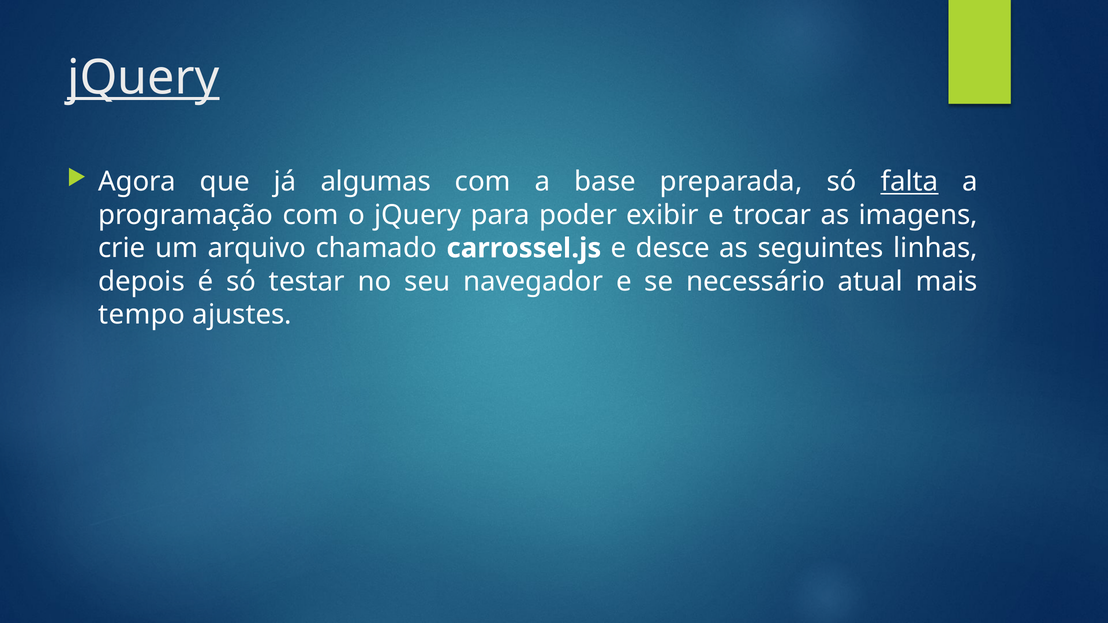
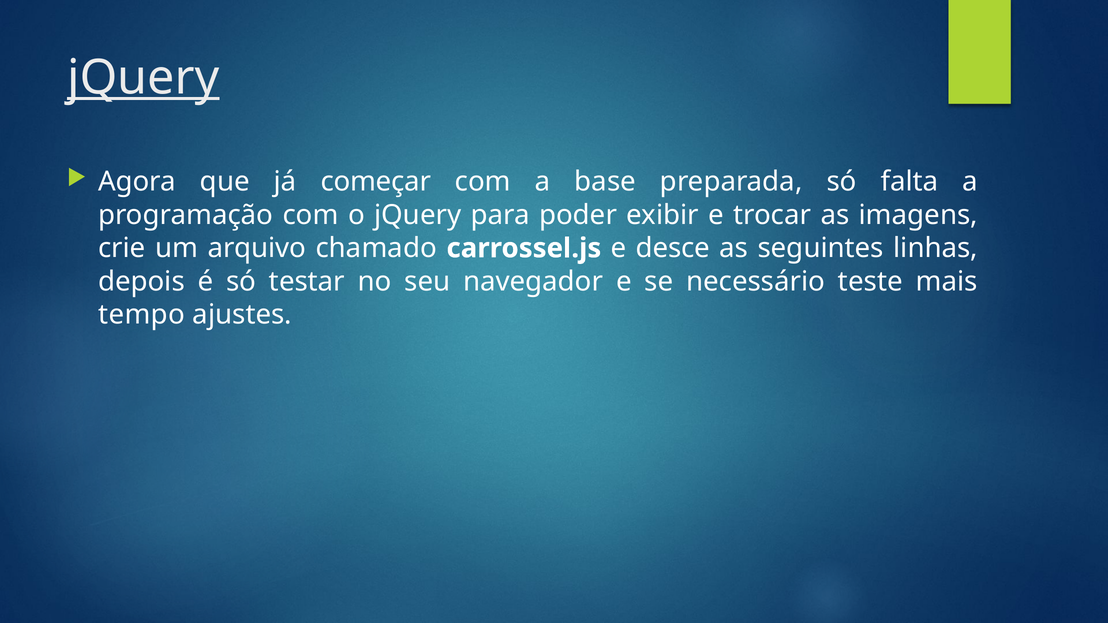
algumas: algumas -> começar
falta underline: present -> none
atual: atual -> teste
